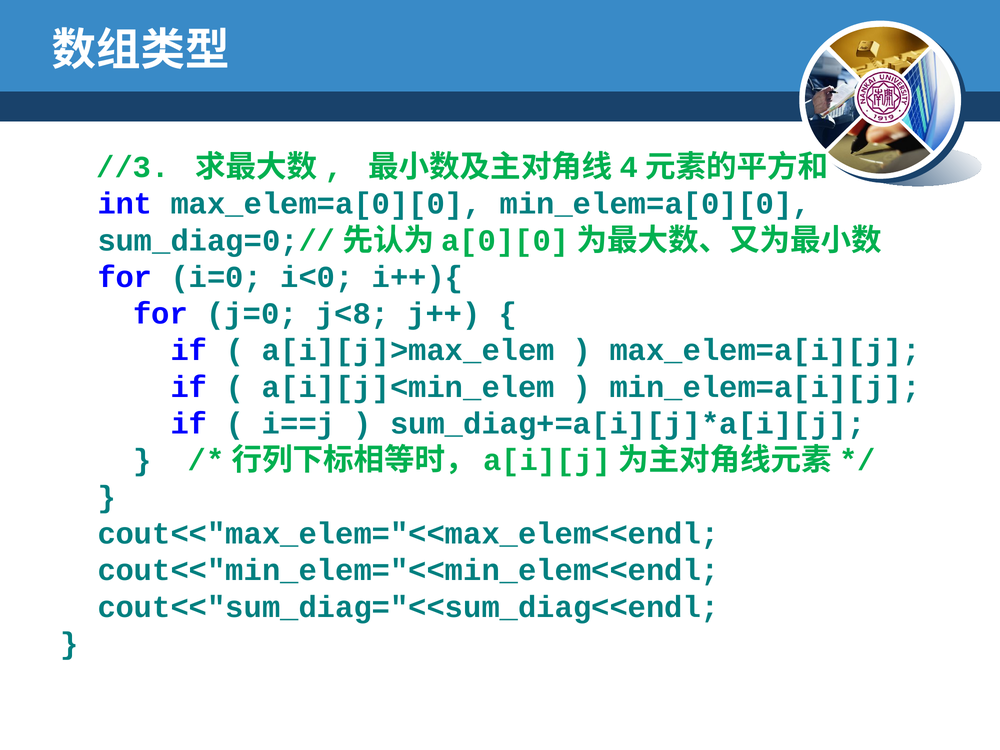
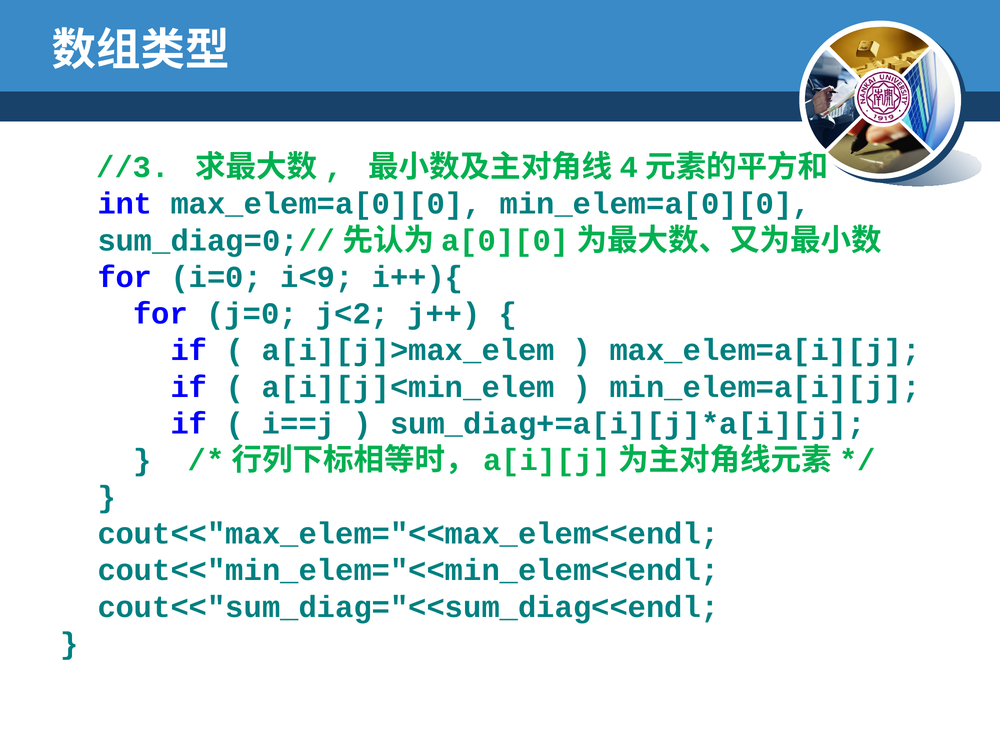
i<0: i<0 -> i<9
j<8: j<8 -> j<2
